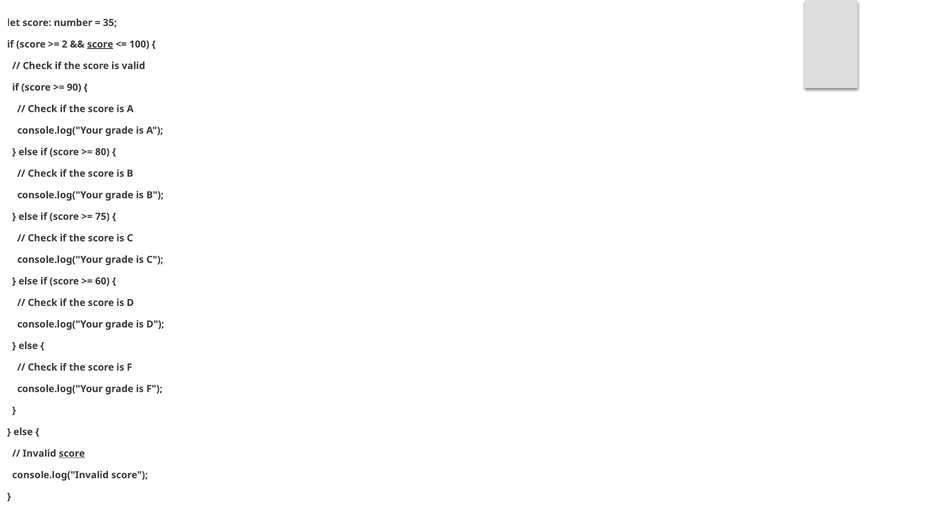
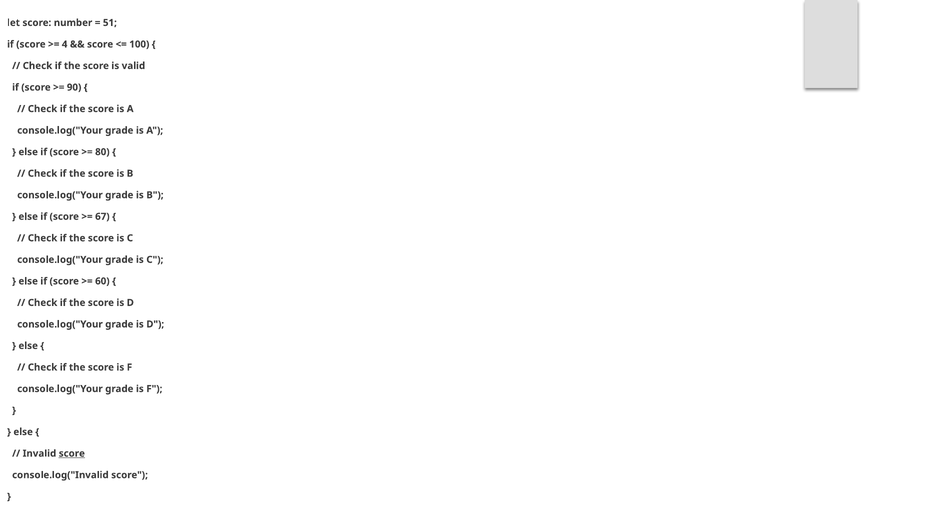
35: 35 -> 51
2: 2 -> 4
score at (100, 44) underline: present -> none
75: 75 -> 67
